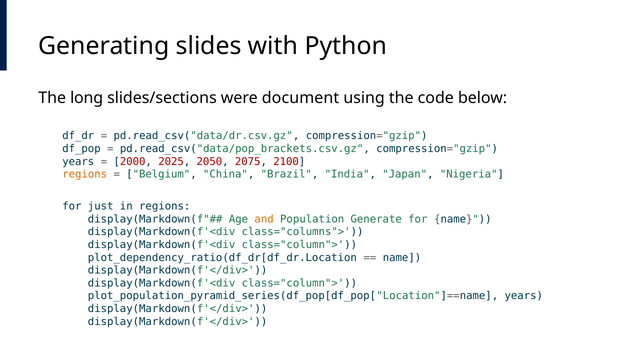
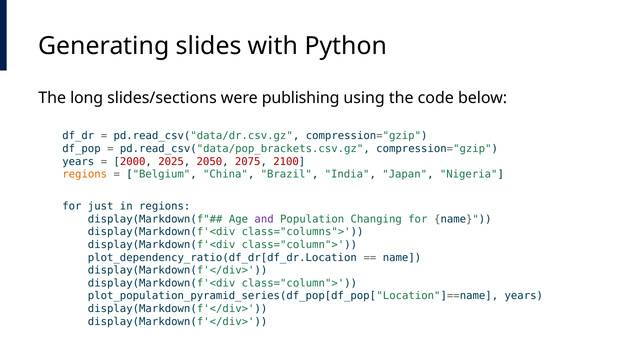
document: document -> publishing
and colour: orange -> purple
Generate: Generate -> Changing
